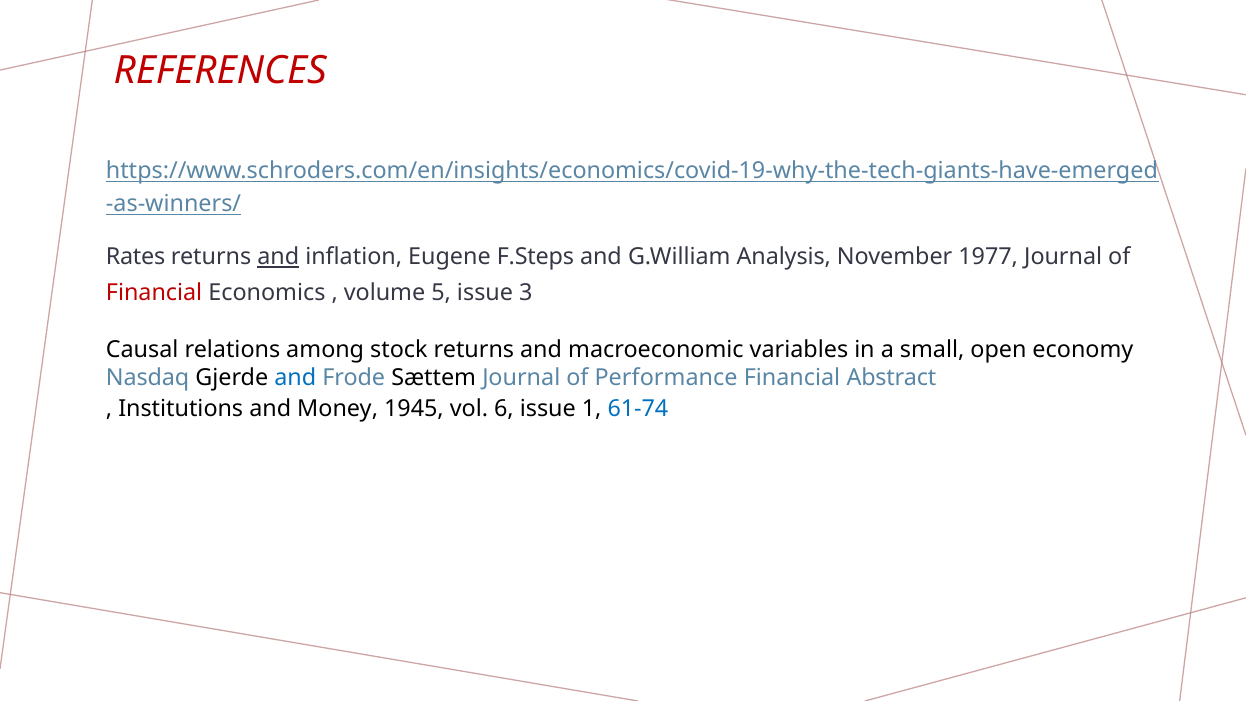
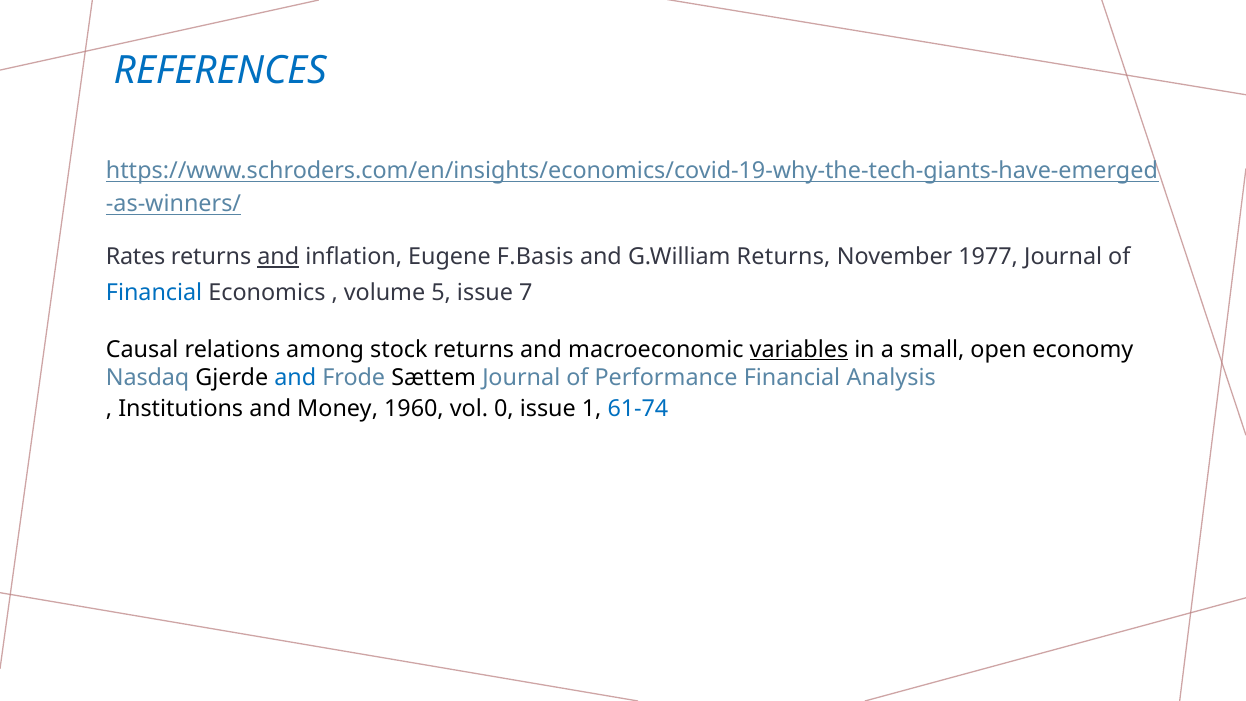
REFERENCES colour: red -> blue
F.Steps: F.Steps -> F.Basis
G.William Analysis: Analysis -> Returns
Financial at (154, 293) colour: red -> blue
3: 3 -> 7
variables underline: none -> present
Abstract: Abstract -> Analysis
1945: 1945 -> 1960
6: 6 -> 0
